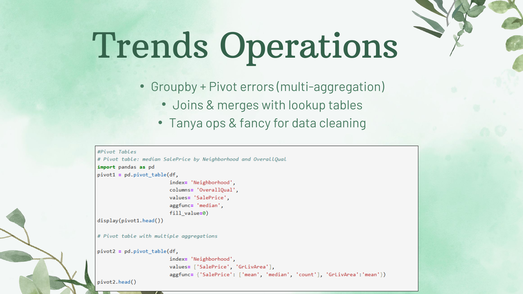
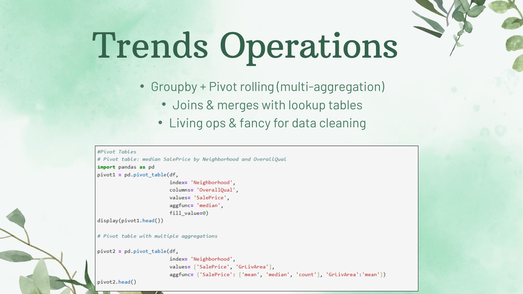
errors: errors -> rolling
Tanya: Tanya -> Living
